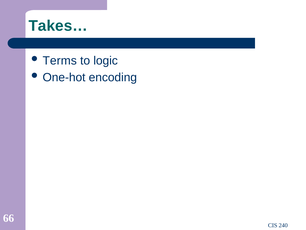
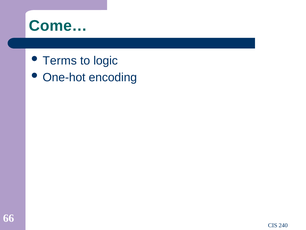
Takes…: Takes… -> Come…
